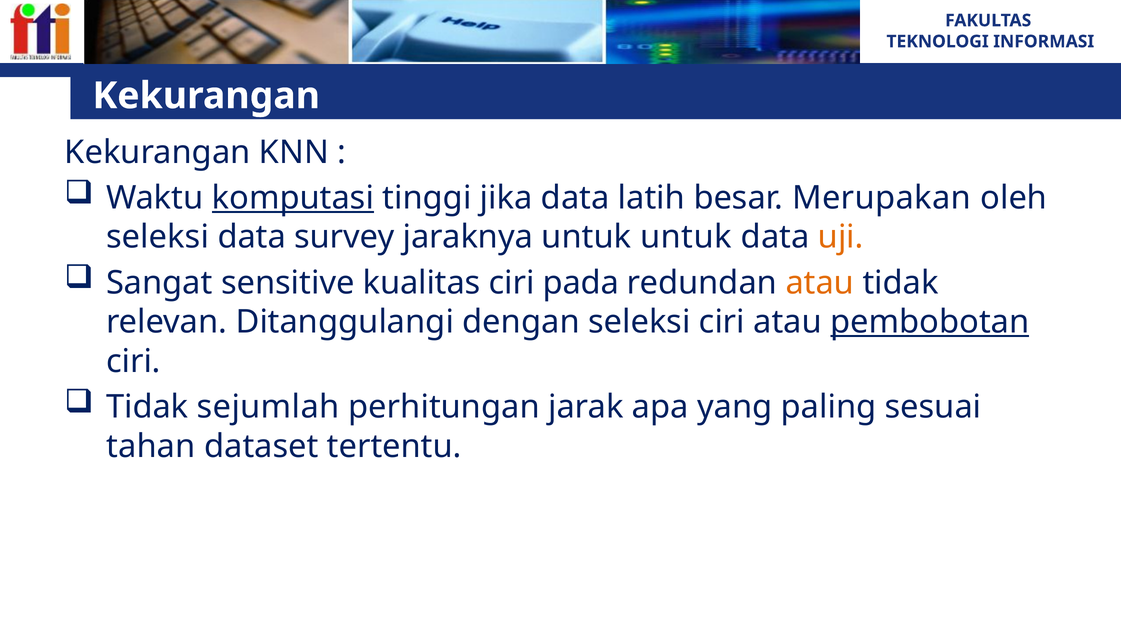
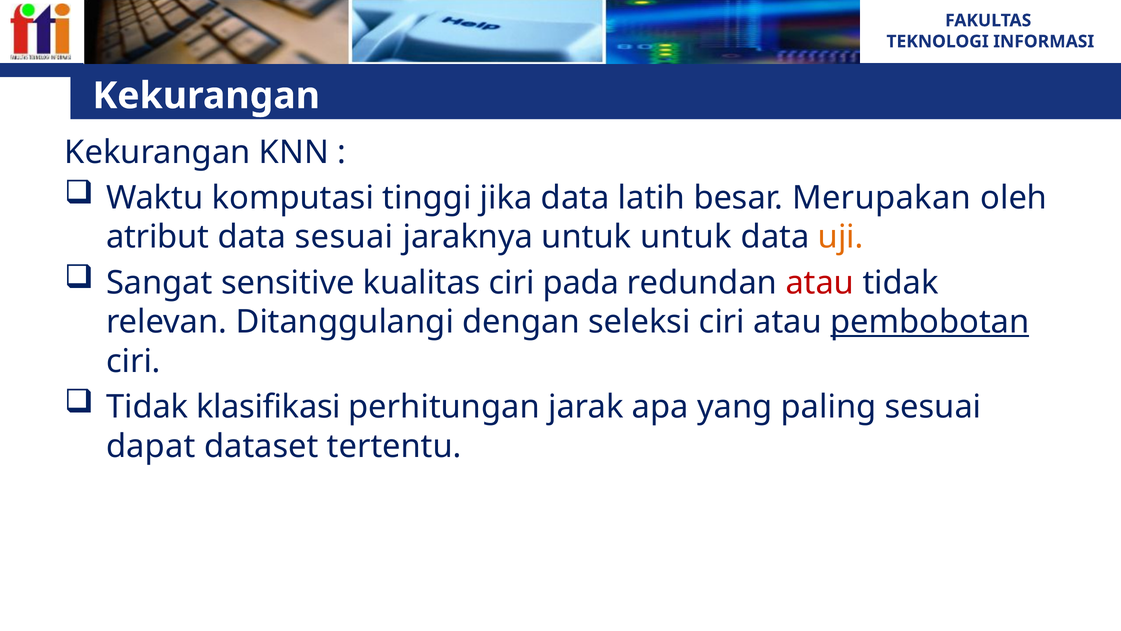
komputasi underline: present -> none
seleksi at (158, 237): seleksi -> atribut
data survey: survey -> sesuai
atau at (820, 283) colour: orange -> red
sejumlah: sejumlah -> klasifikasi
tahan: tahan -> dapat
